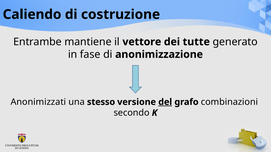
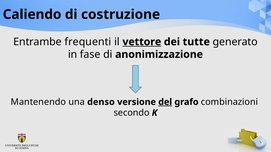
mantiene: mantiene -> frequenti
vettore underline: none -> present
Anonimizzati: Anonimizzati -> Mantenendo
stesso: stesso -> denso
